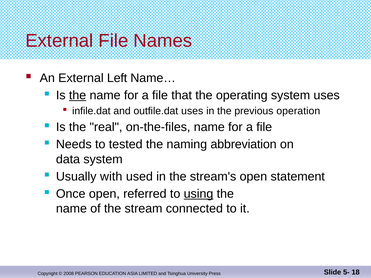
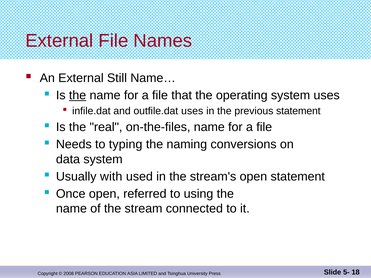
Left: Left -> Still
previous operation: operation -> statement
tested: tested -> typing
abbreviation: abbreviation -> conversions
using underline: present -> none
